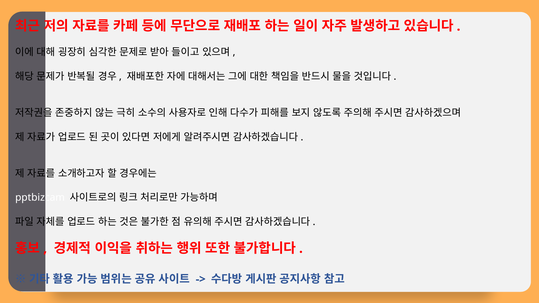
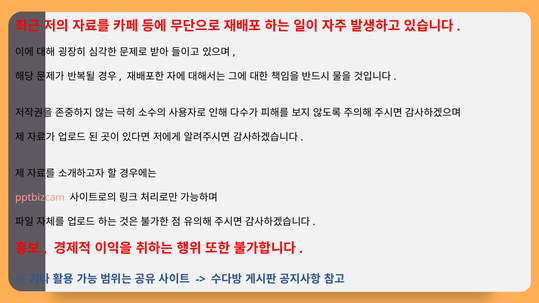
pptbizcam colour: white -> pink
